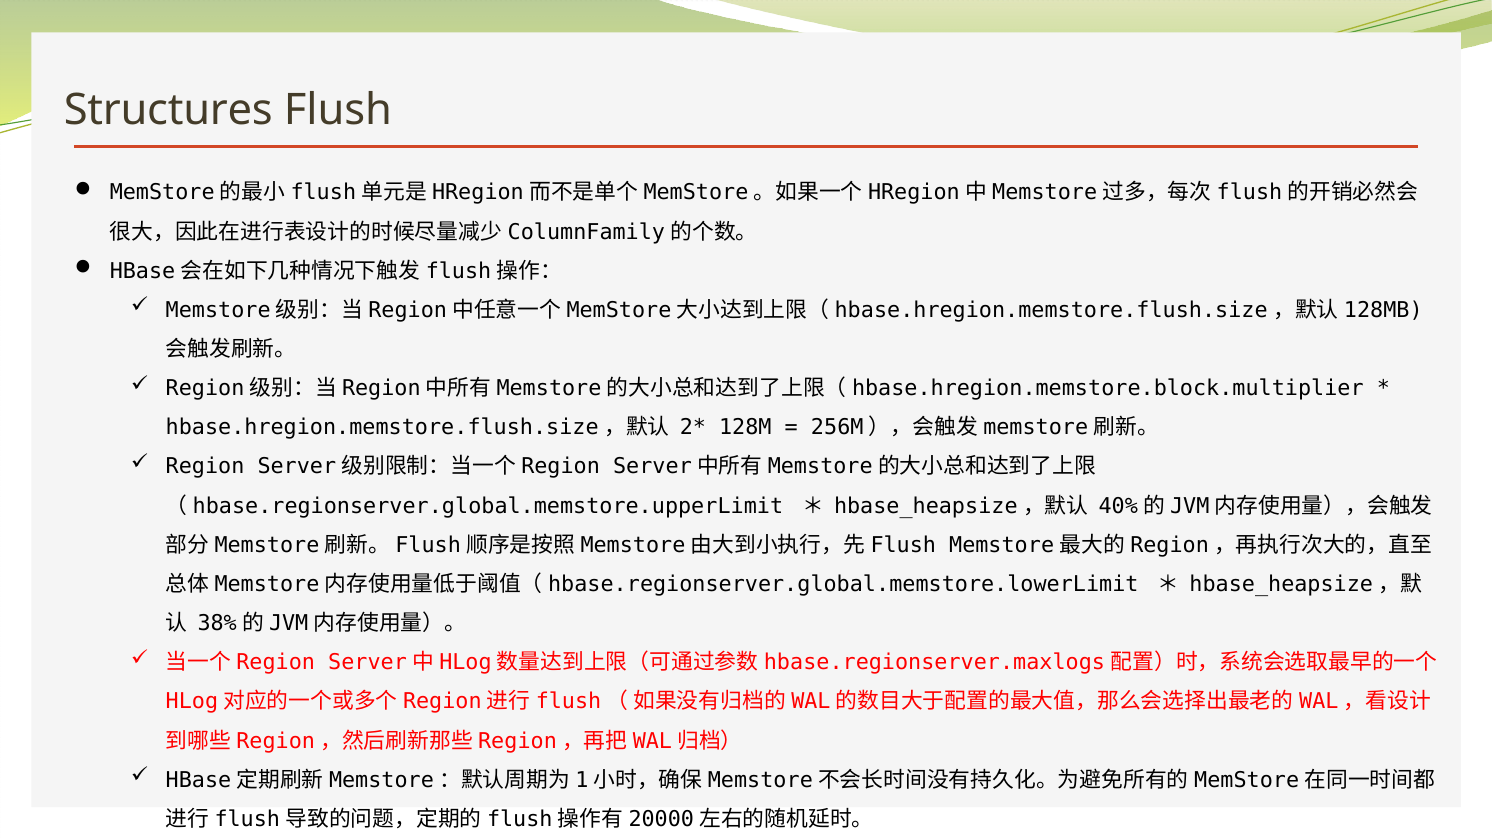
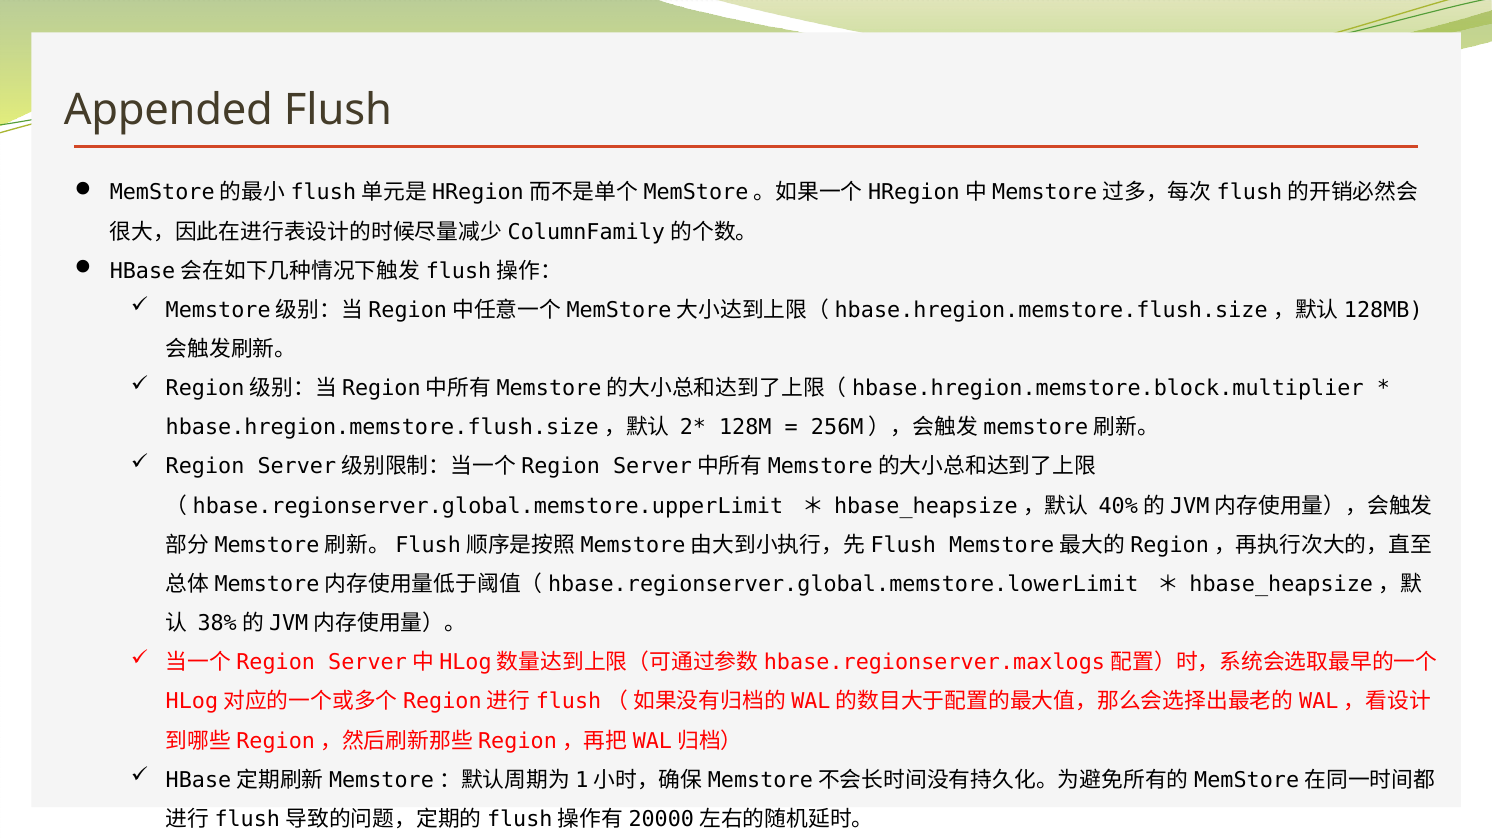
Structures: Structures -> Appended
